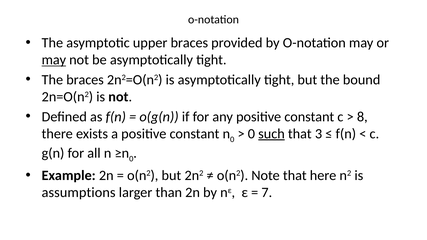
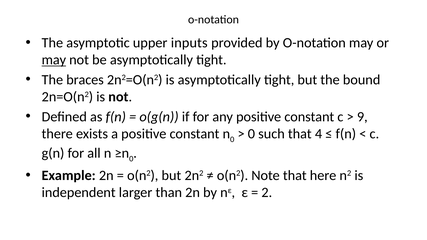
upper braces: braces -> inputs
8: 8 -> 9
such underline: present -> none
3: 3 -> 4
assumptions: assumptions -> independent
7: 7 -> 2
